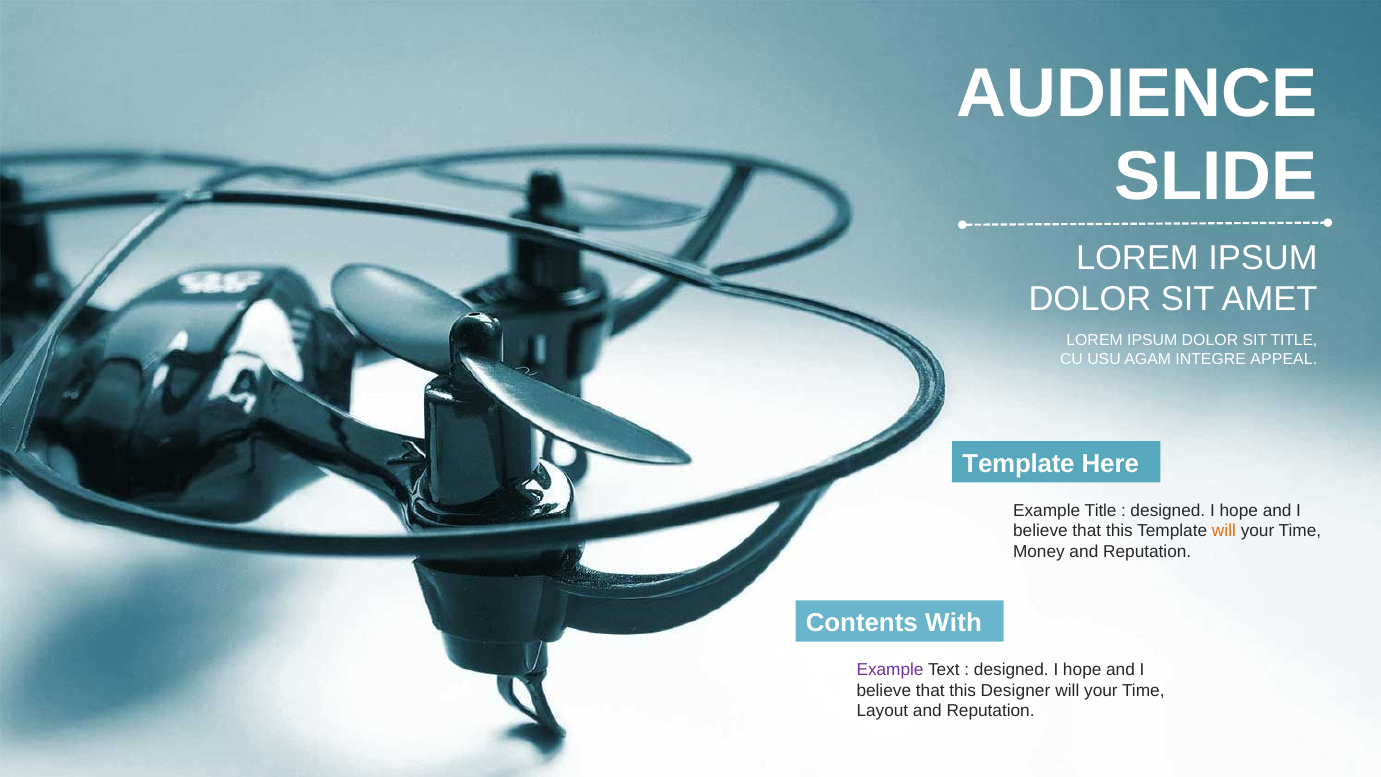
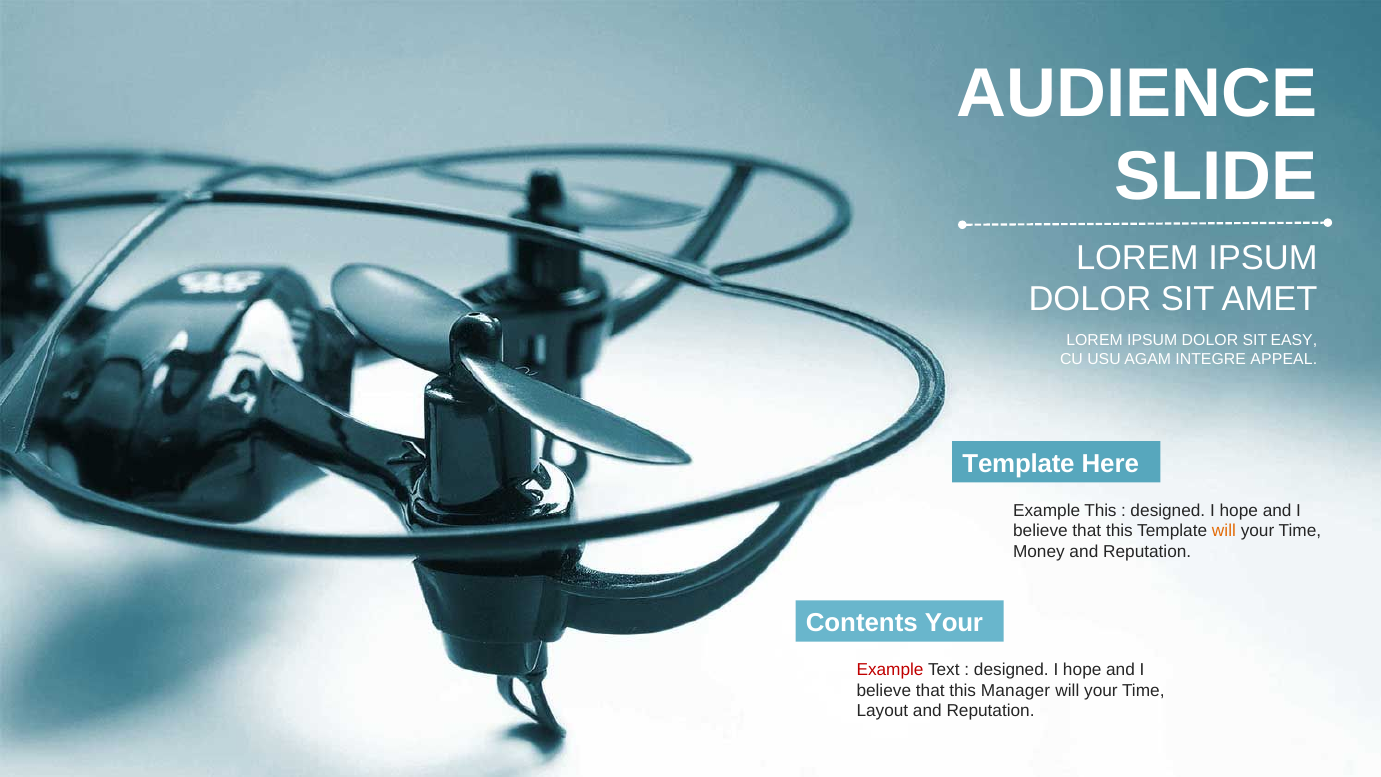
SIT TITLE: TITLE -> EASY
Example Title: Title -> This
Contents With: With -> Your
Example at (890, 670) colour: purple -> red
Designer: Designer -> Manager
